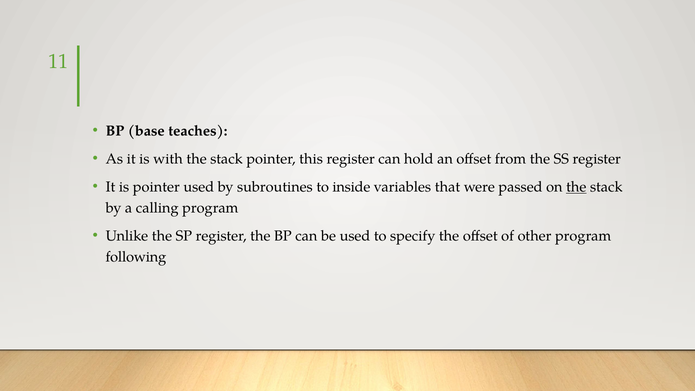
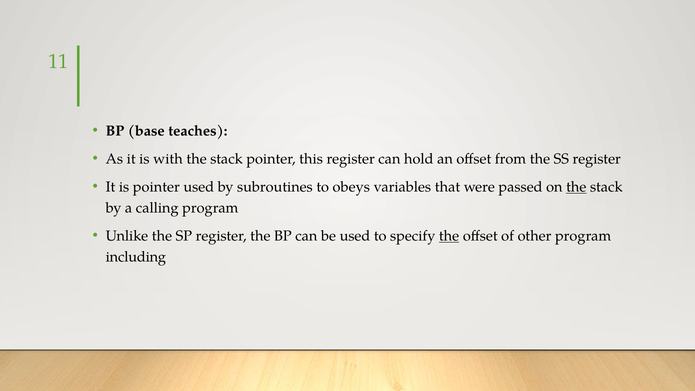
inside: inside -> obeys
the at (449, 236) underline: none -> present
following: following -> including
